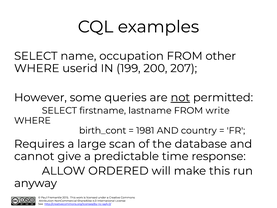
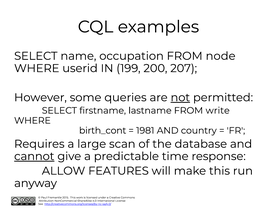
other: other -> node
cannot underline: none -> present
ORDERED: ORDERED -> FEATURES
